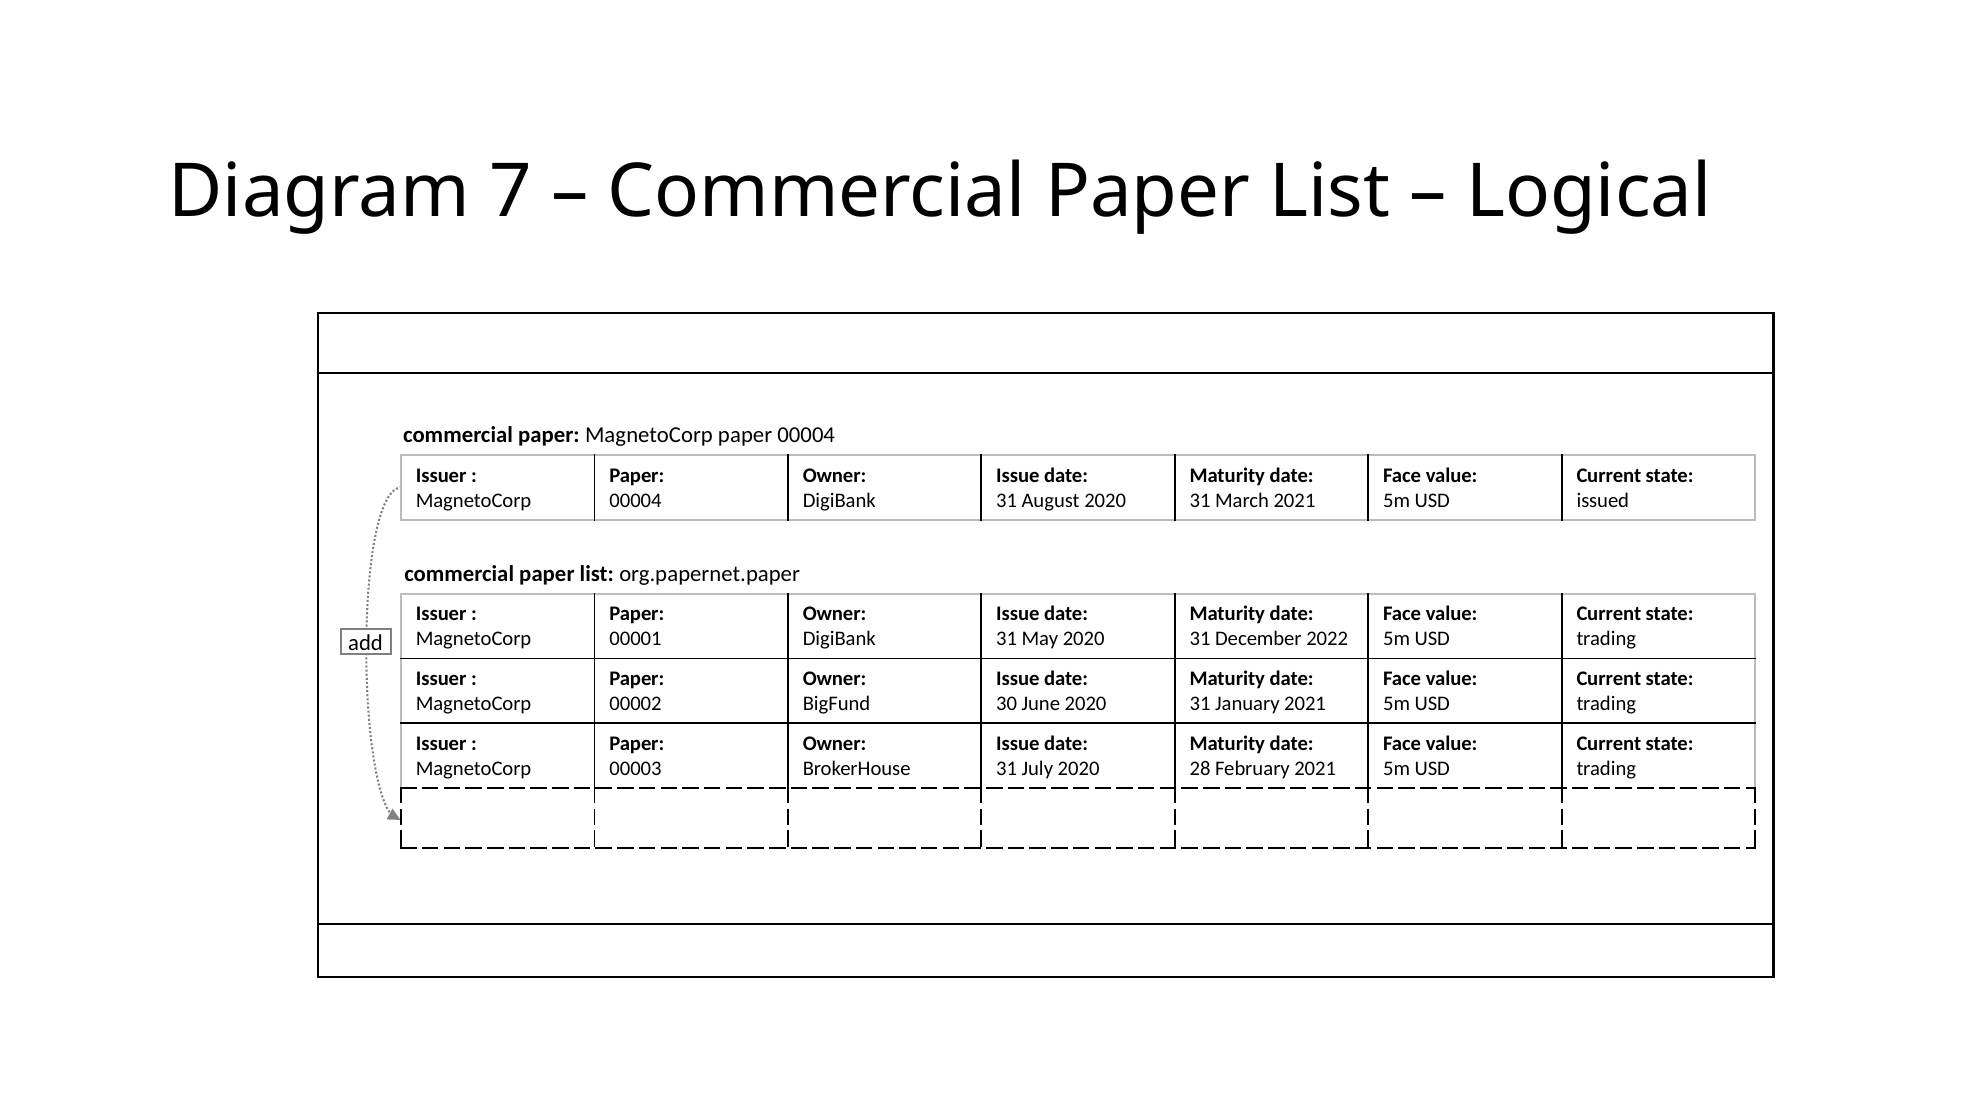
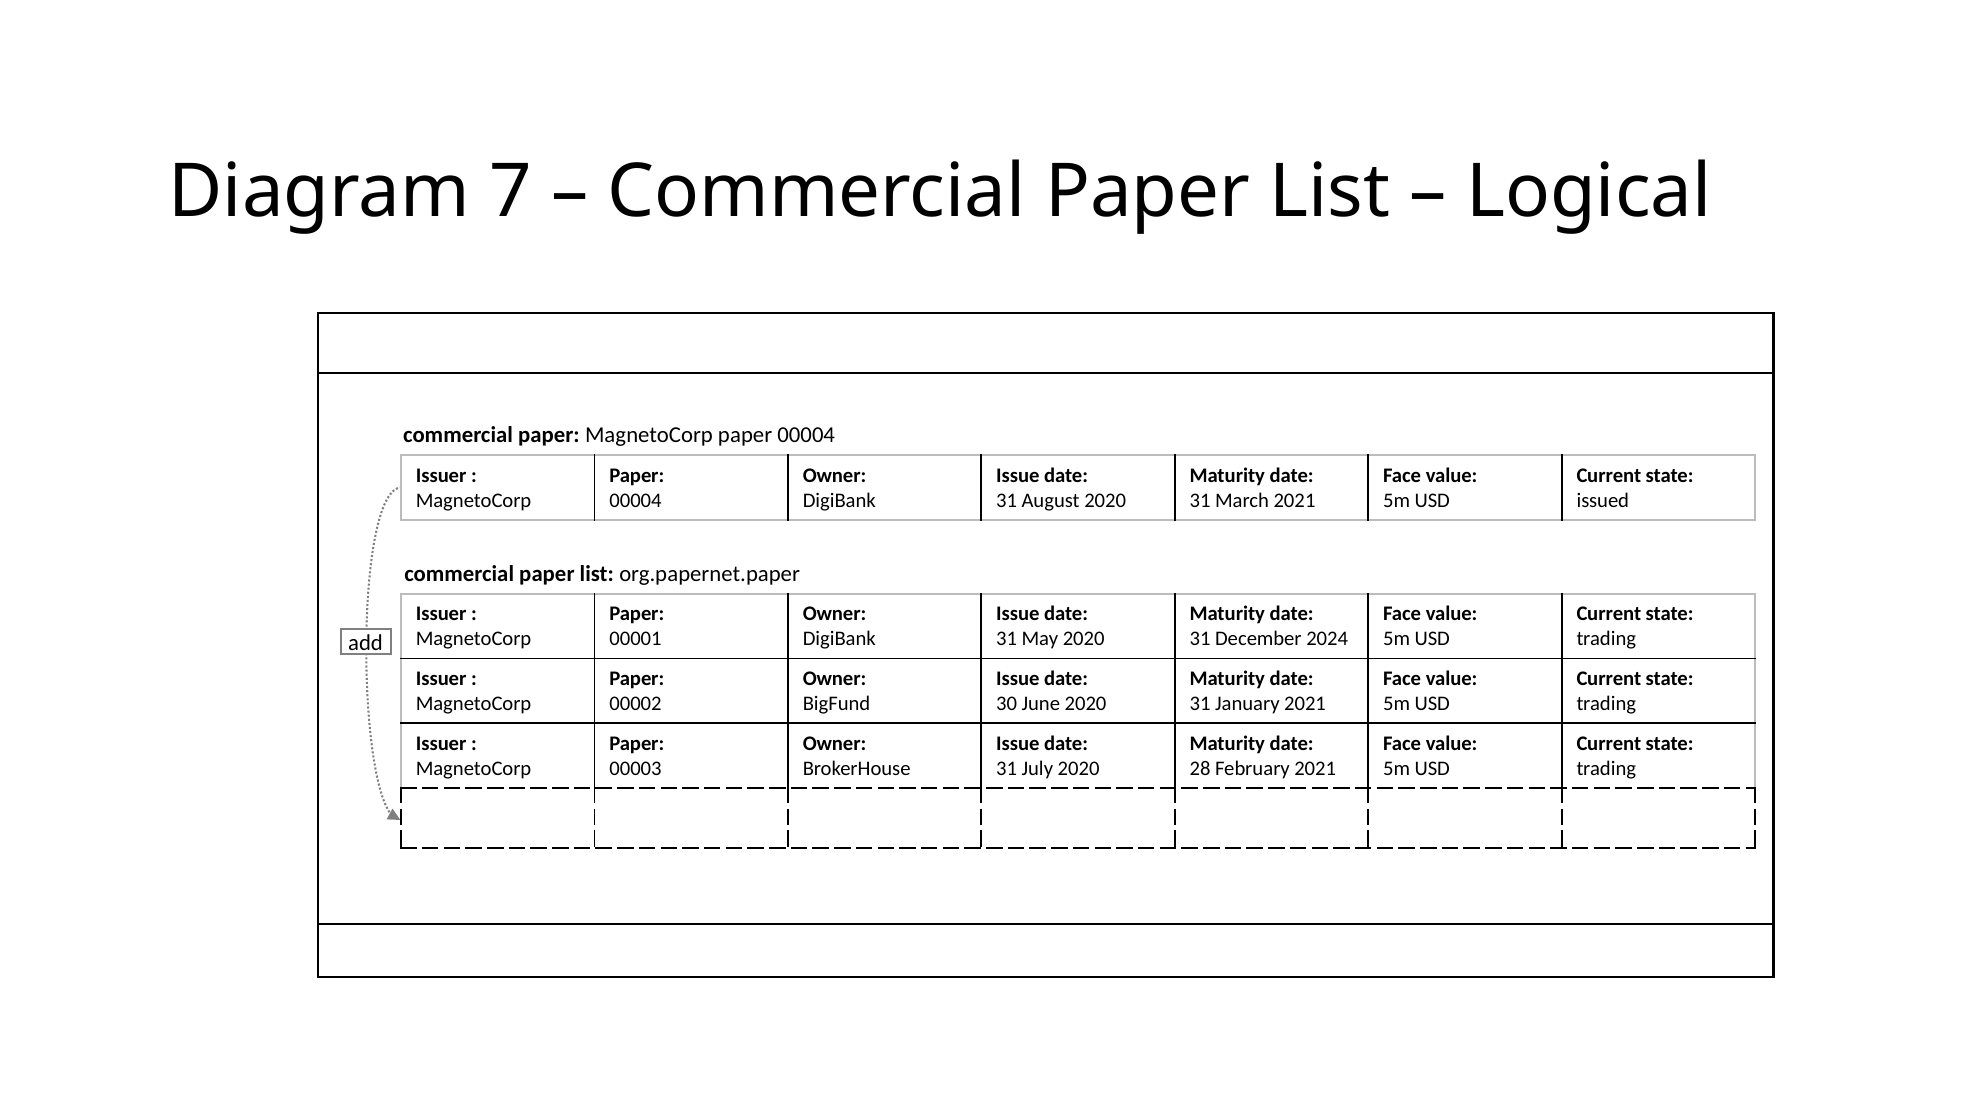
2022: 2022 -> 2024
